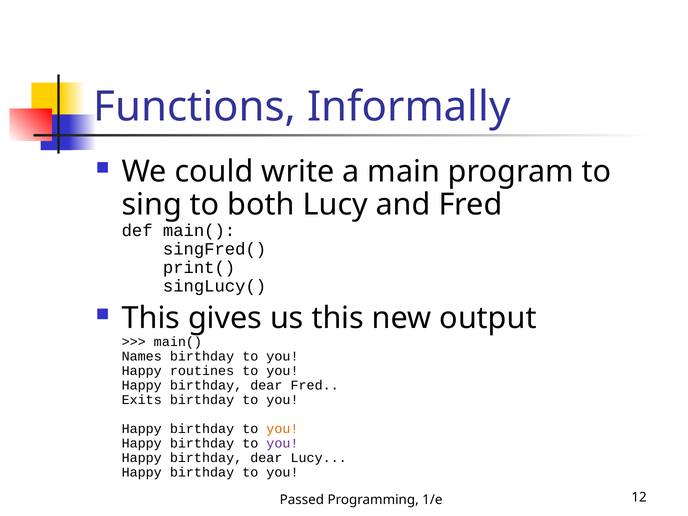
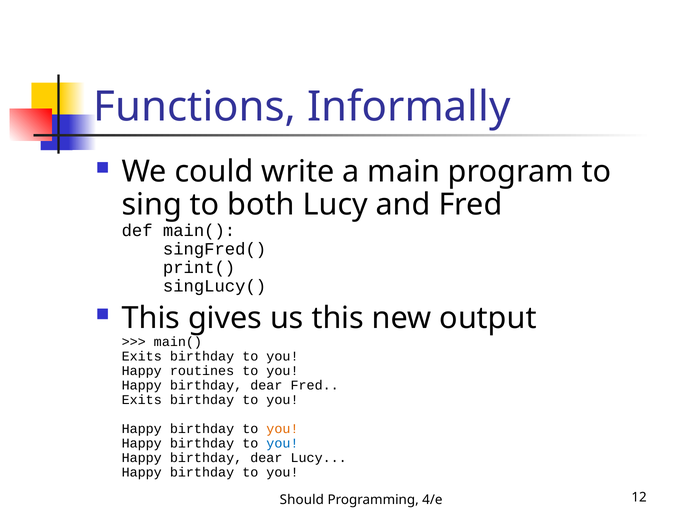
Names at (142, 356): Names -> Exits
you at (282, 443) colour: purple -> blue
Passed: Passed -> Should
1/e: 1/e -> 4/e
